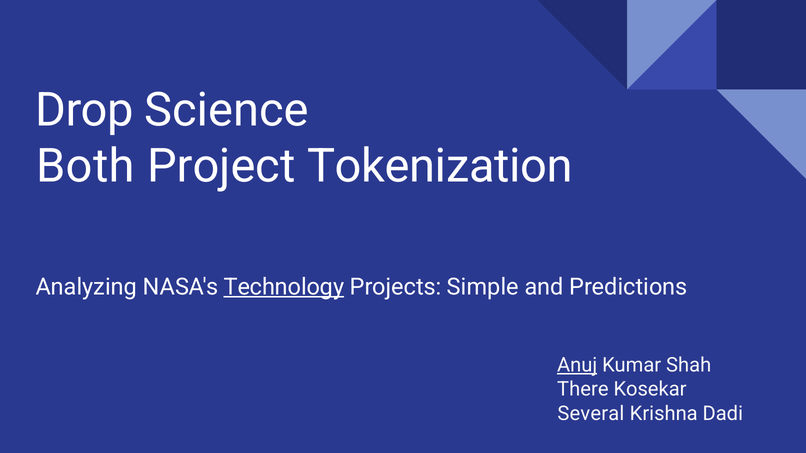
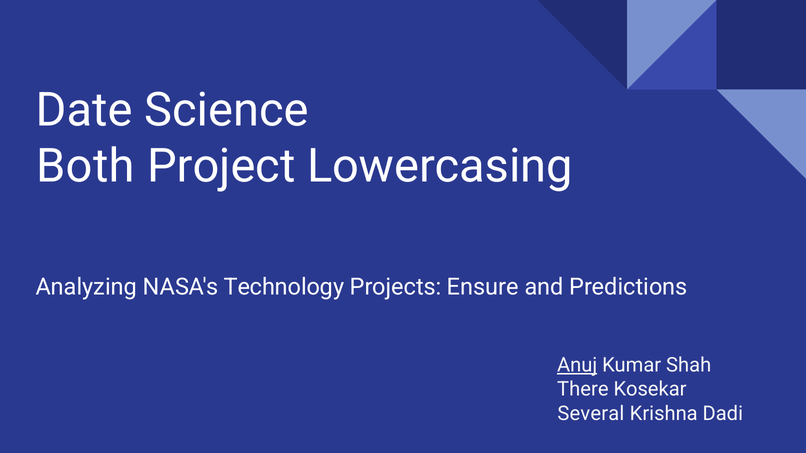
Drop: Drop -> Date
Tokenization: Tokenization -> Lowercasing
Technology underline: present -> none
Simple: Simple -> Ensure
